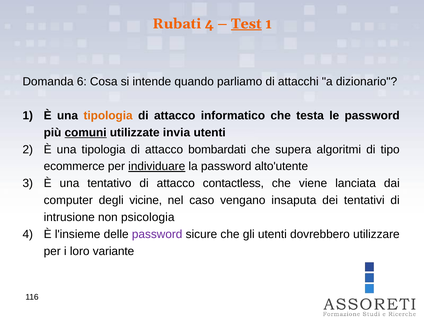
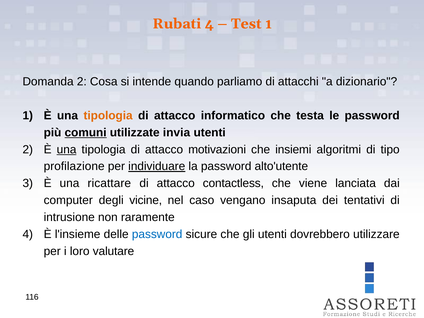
Test underline: present -> none
Domanda 6: 6 -> 2
una at (67, 149) underline: none -> present
bombardati: bombardati -> motivazioni
supera: supera -> insiemi
ecommerce: ecommerce -> profilazione
tentativo: tentativo -> ricattare
psicologia: psicologia -> raramente
password at (157, 234) colour: purple -> blue
variante: variante -> valutare
